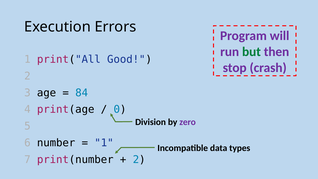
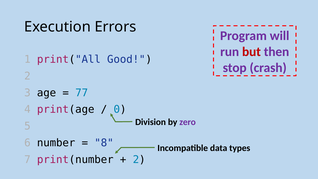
but colour: green -> red
84: 84 -> 77
1 at (104, 143): 1 -> 8
